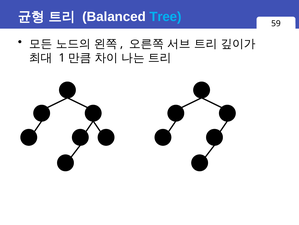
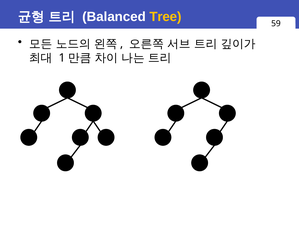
Tree colour: light blue -> yellow
